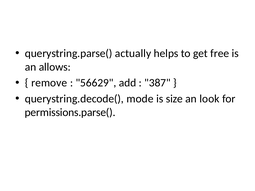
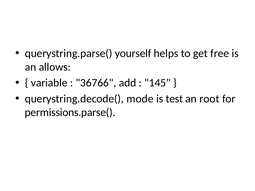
actually: actually -> yourself
remove: remove -> variable
56629: 56629 -> 36766
387: 387 -> 145
size: size -> test
look: look -> root
